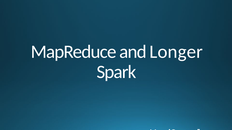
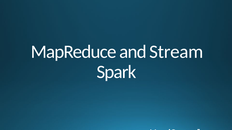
Longer: Longer -> Stream
